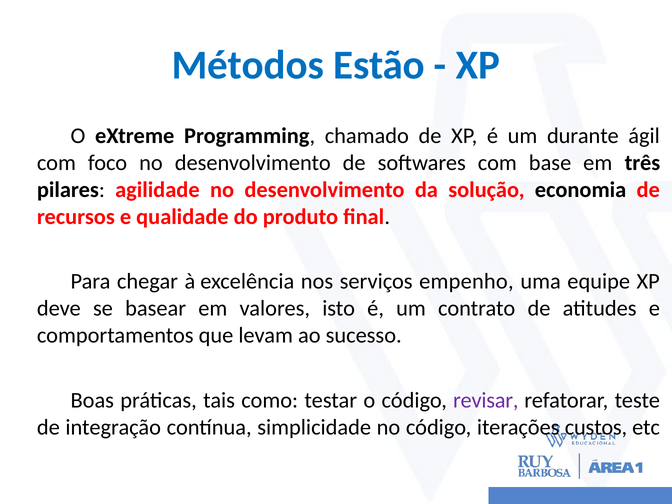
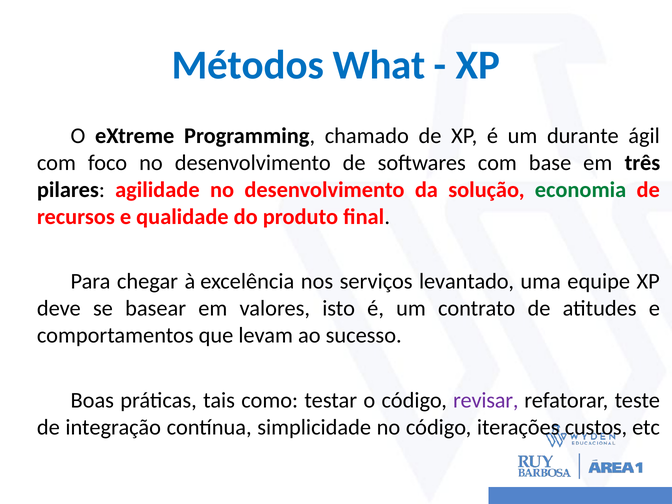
Estão: Estão -> What
economia colour: black -> green
empenho: empenho -> levantado
